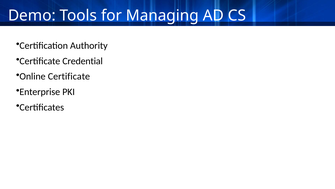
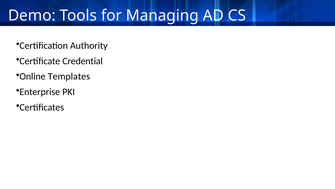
Online Certificate: Certificate -> Templates
